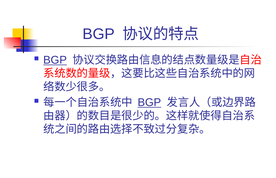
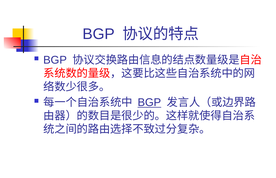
BGP at (55, 60) underline: present -> none
